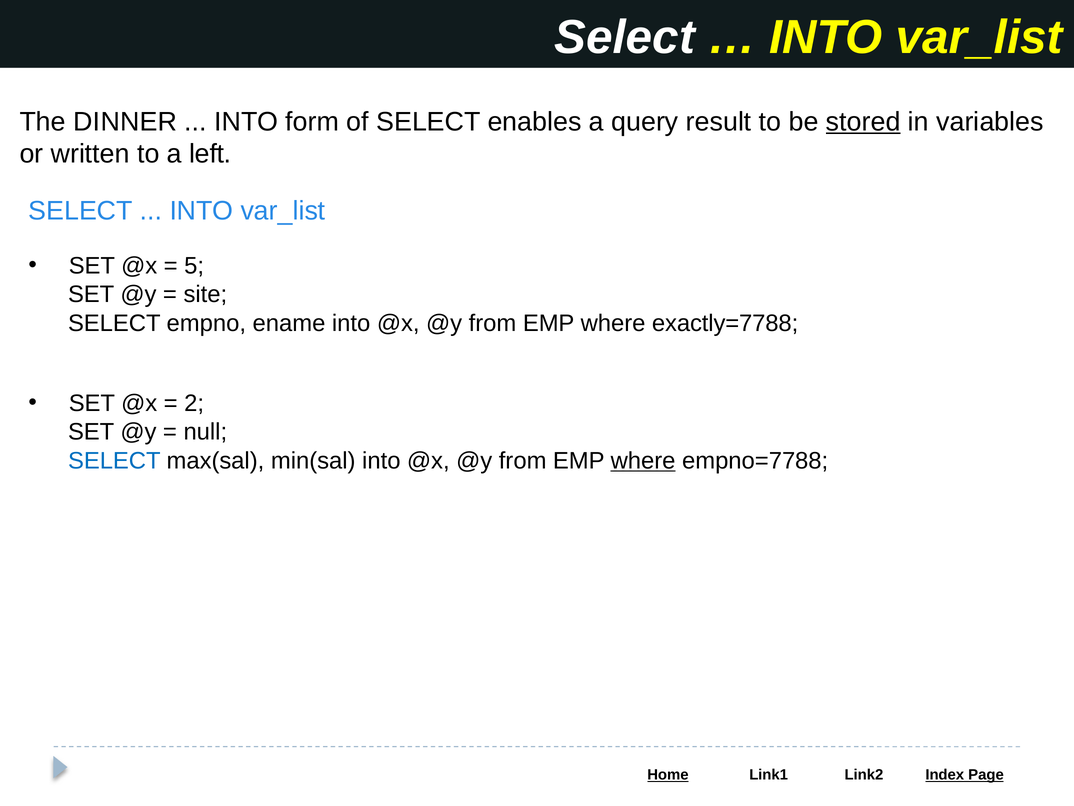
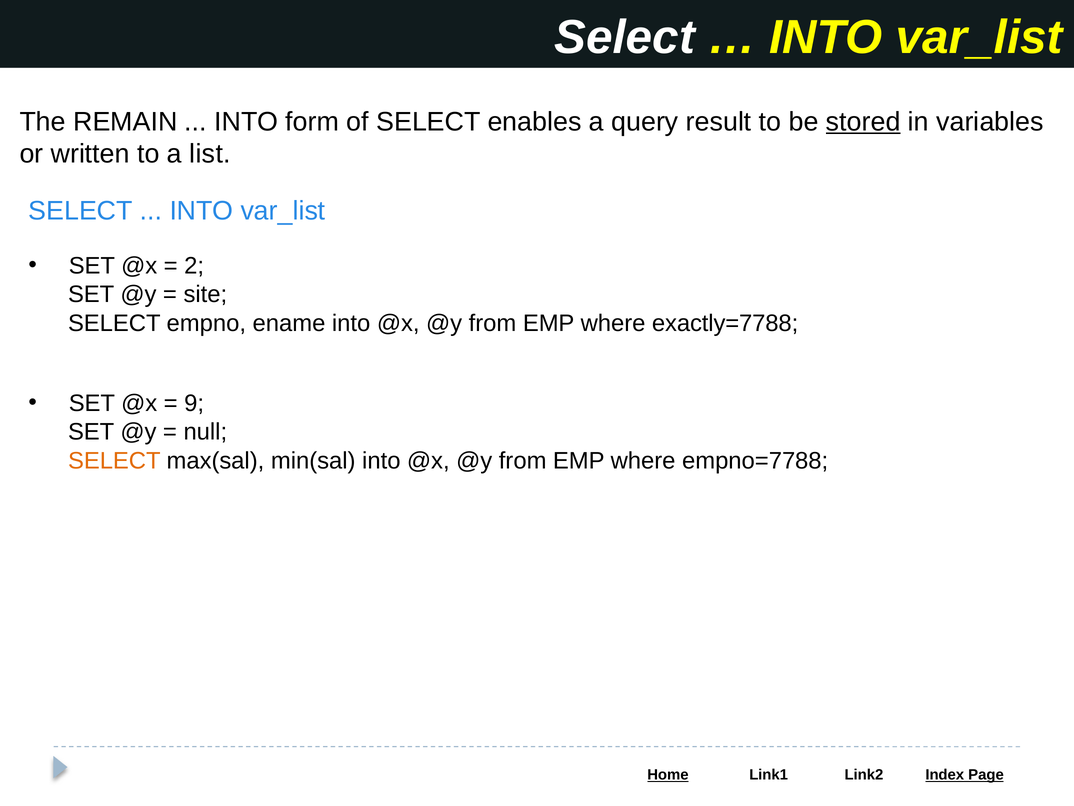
DINNER: DINNER -> REMAIN
left: left -> list
5: 5 -> 2
2: 2 -> 9
SELECT at (114, 460) colour: blue -> orange
where at (643, 460) underline: present -> none
